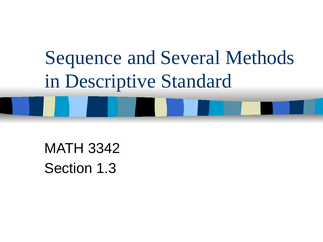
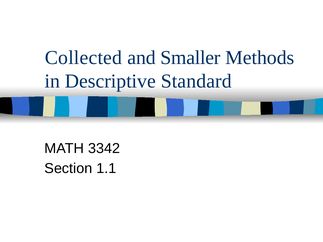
Sequence: Sequence -> Collected
Several: Several -> Smaller
1.3: 1.3 -> 1.1
